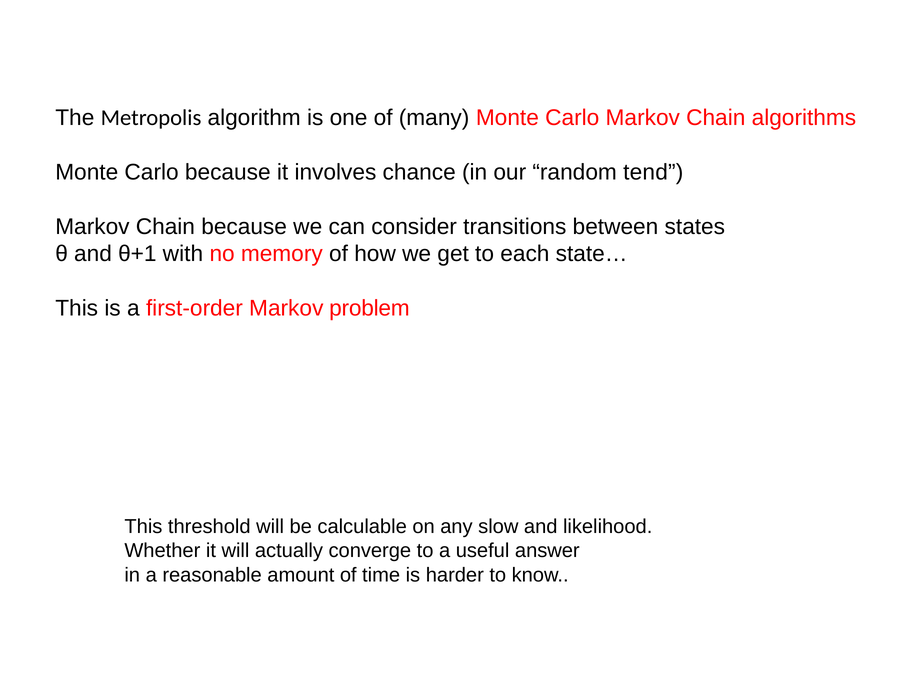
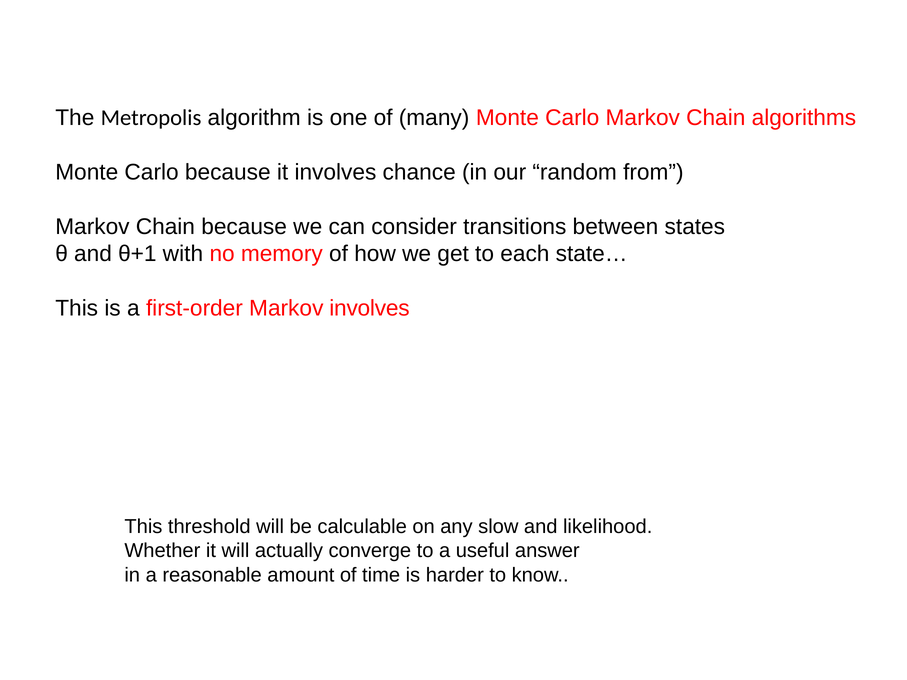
tend: tend -> from
Markov problem: problem -> involves
